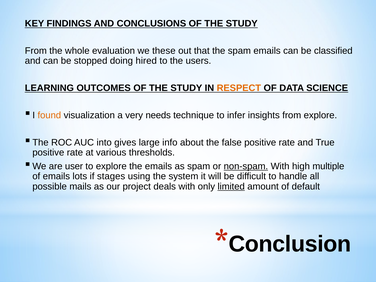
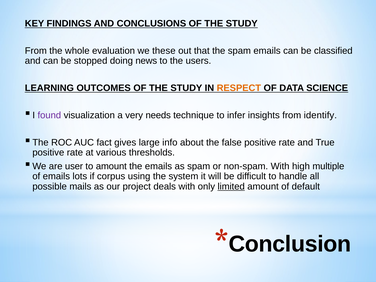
hired: hired -> news
found colour: orange -> purple
from explore: explore -> identify
into: into -> fact
to explore: explore -> amount
non-spam underline: present -> none
stages: stages -> corpus
